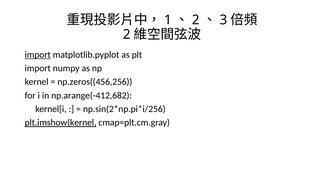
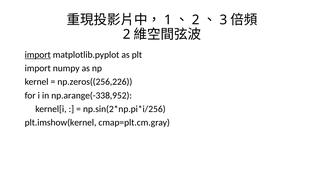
np.zeros((456,256: np.zeros((456,256 -> np.zeros((256,226
np.arange(-412,682: np.arange(-412,682 -> np.arange(-338,952
plt.imshow(kernel underline: present -> none
